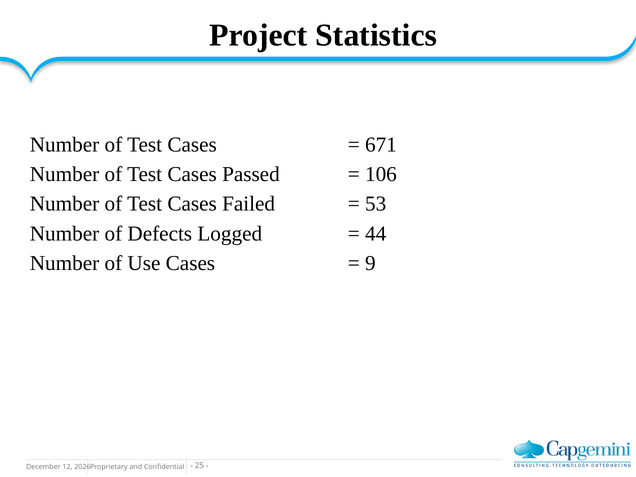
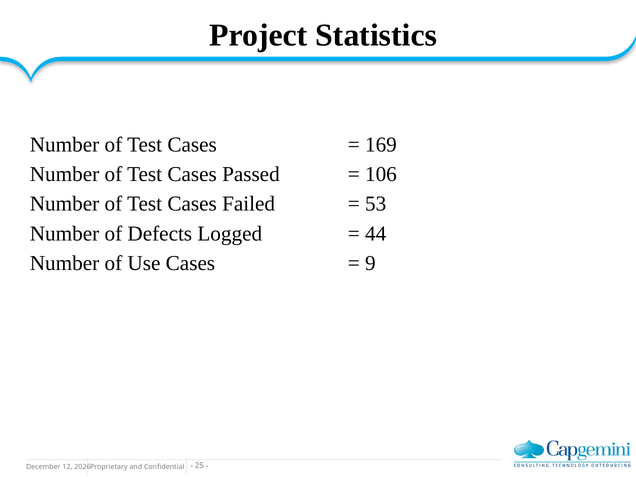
671: 671 -> 169
